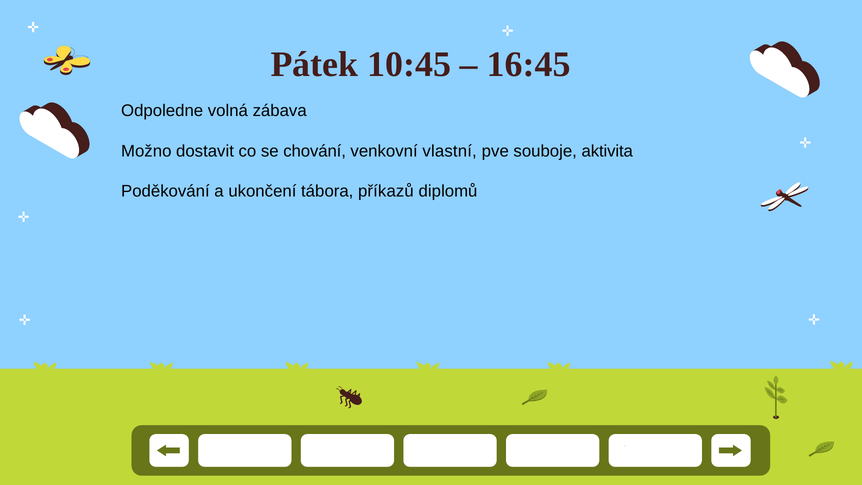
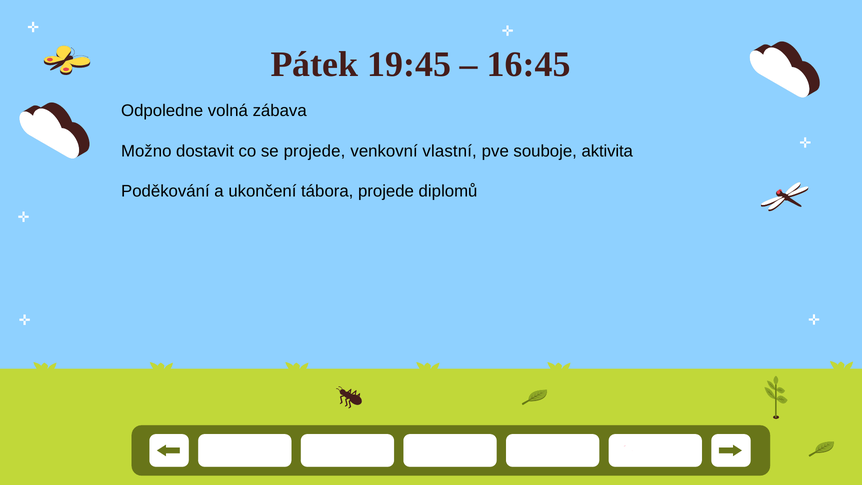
10:45: 10:45 -> 19:45
se chování: chování -> projede
tábora příkazů: příkazů -> projede
